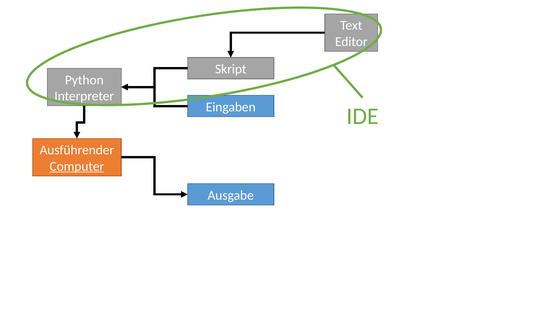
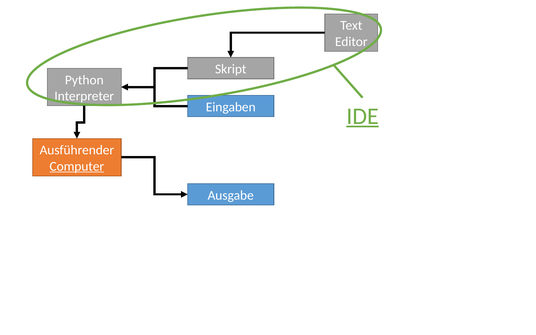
IDE underline: none -> present
